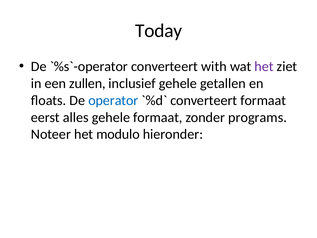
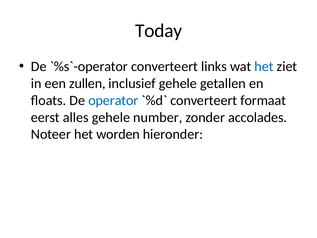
with: with -> links
het at (264, 67) colour: purple -> blue
gehele formaat: formaat -> number
programs: programs -> accolades
modulo: modulo -> worden
